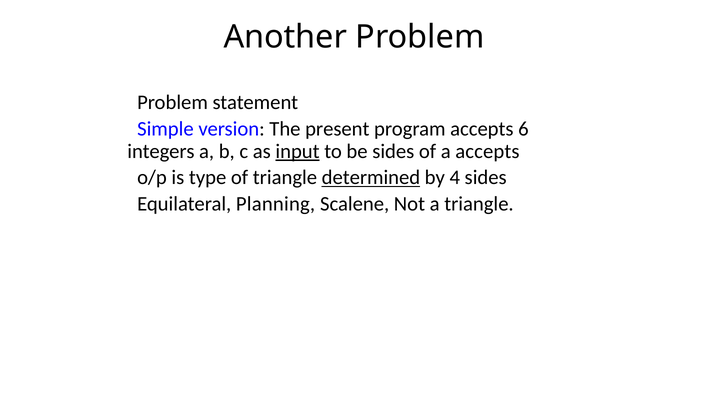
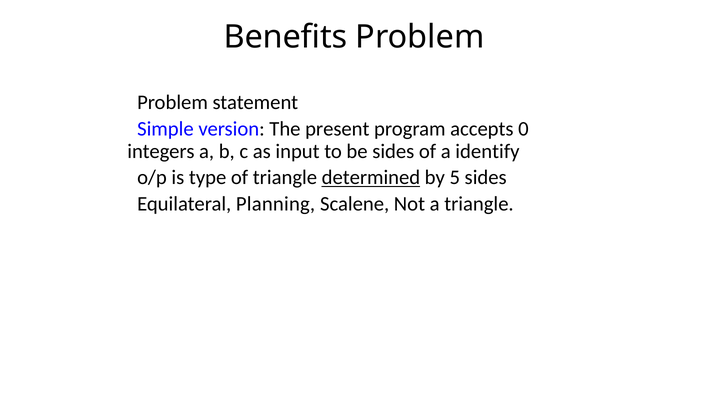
Another: Another -> Benefits
6: 6 -> 0
input underline: present -> none
a accepts: accepts -> identify
4: 4 -> 5
